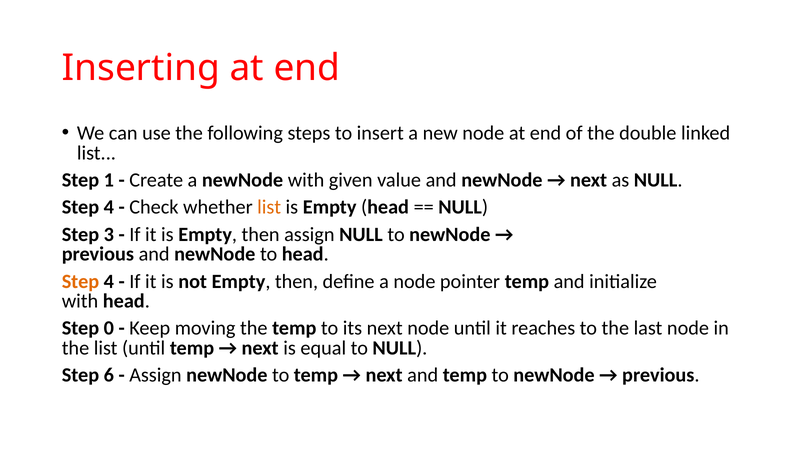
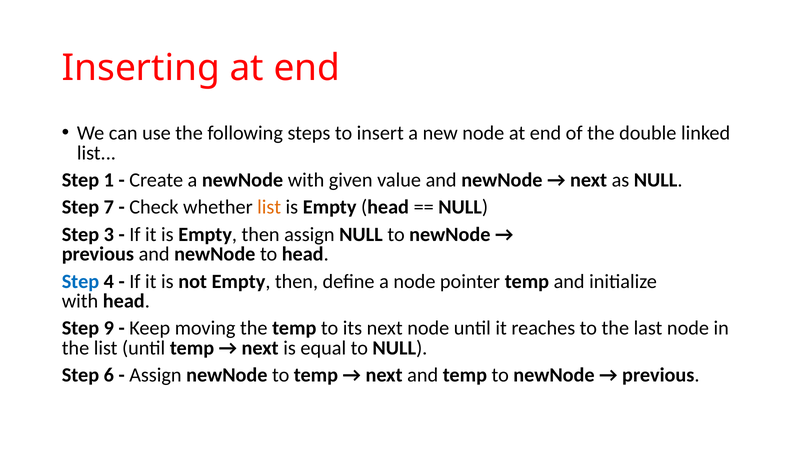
4 at (109, 208): 4 -> 7
Step at (80, 282) colour: orange -> blue
0: 0 -> 9
